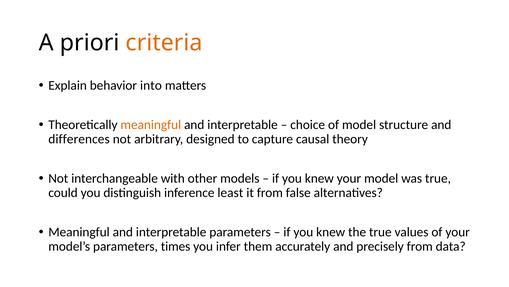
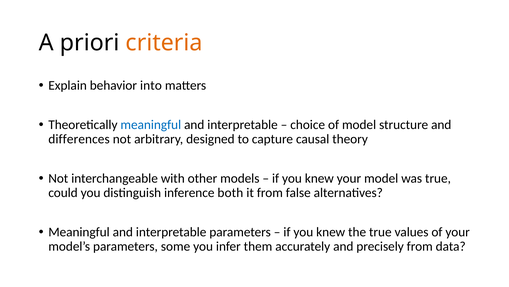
meaningful at (151, 124) colour: orange -> blue
least: least -> both
times: times -> some
